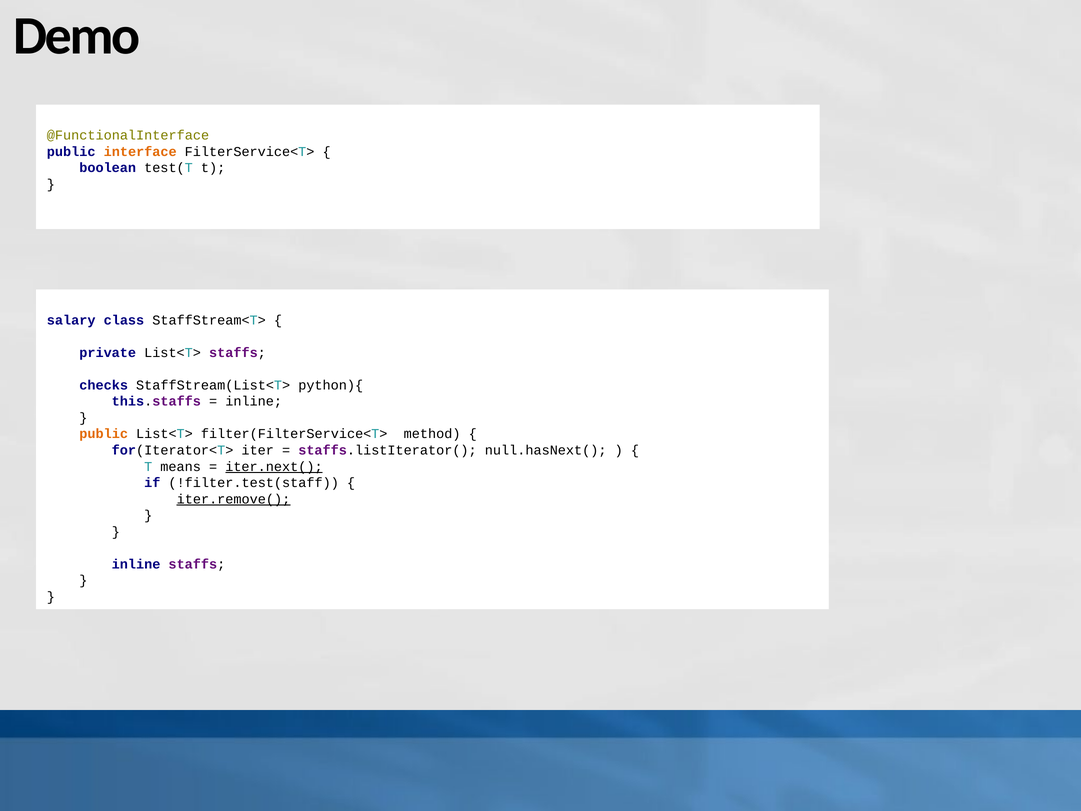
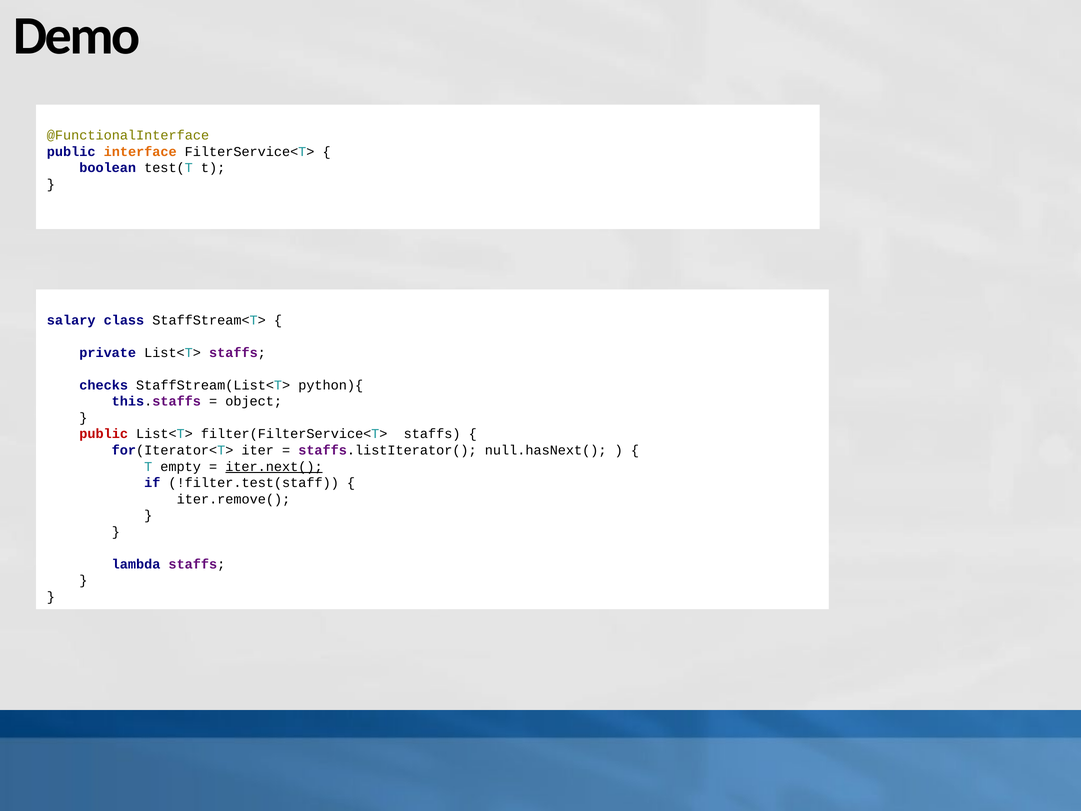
inline at (254, 401): inline -> object
public at (104, 434) colour: orange -> red
filter(FilterService<T> method: method -> staffs
means: means -> empty
iter.remove( underline: present -> none
inline at (136, 564): inline -> lambda
